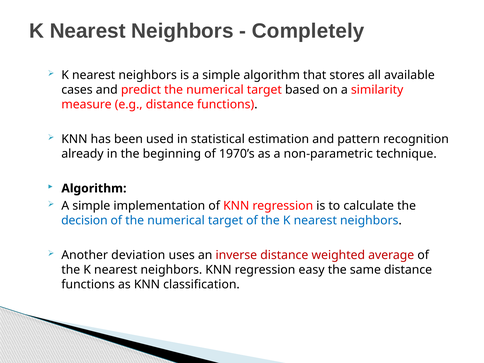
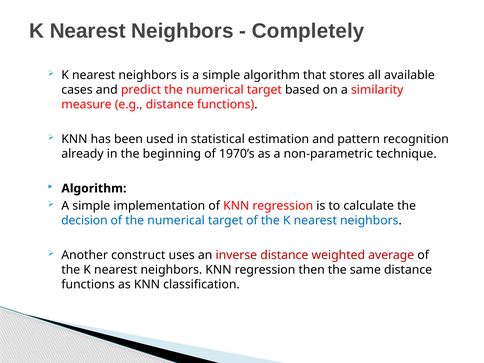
deviation: deviation -> construct
easy: easy -> then
